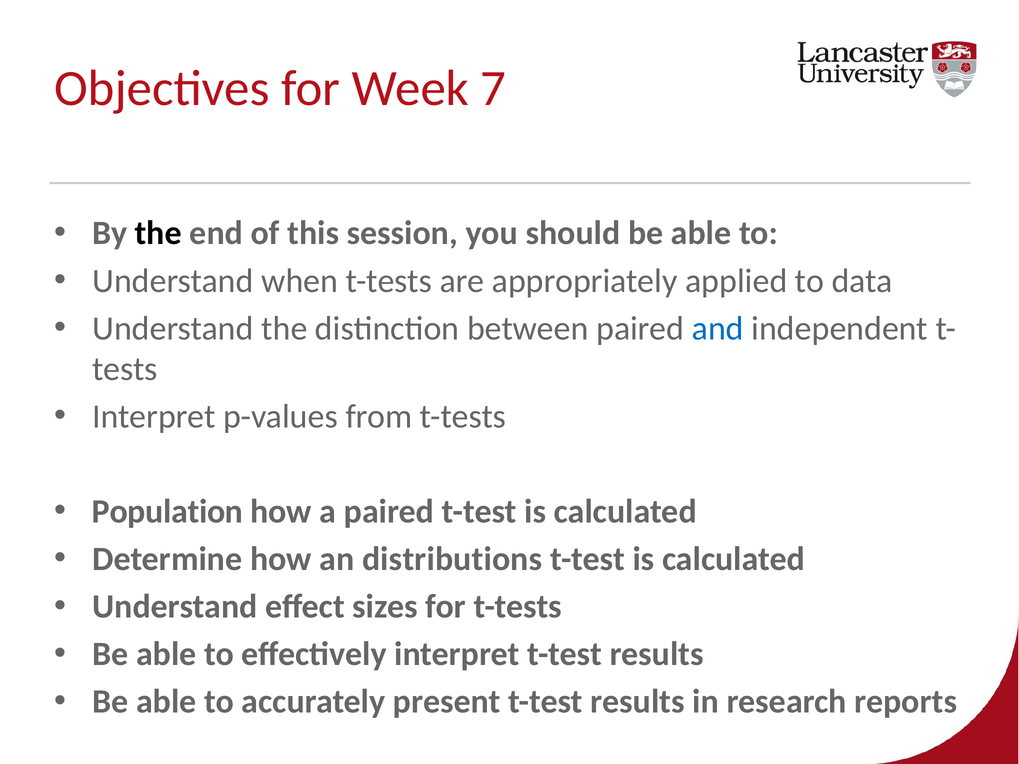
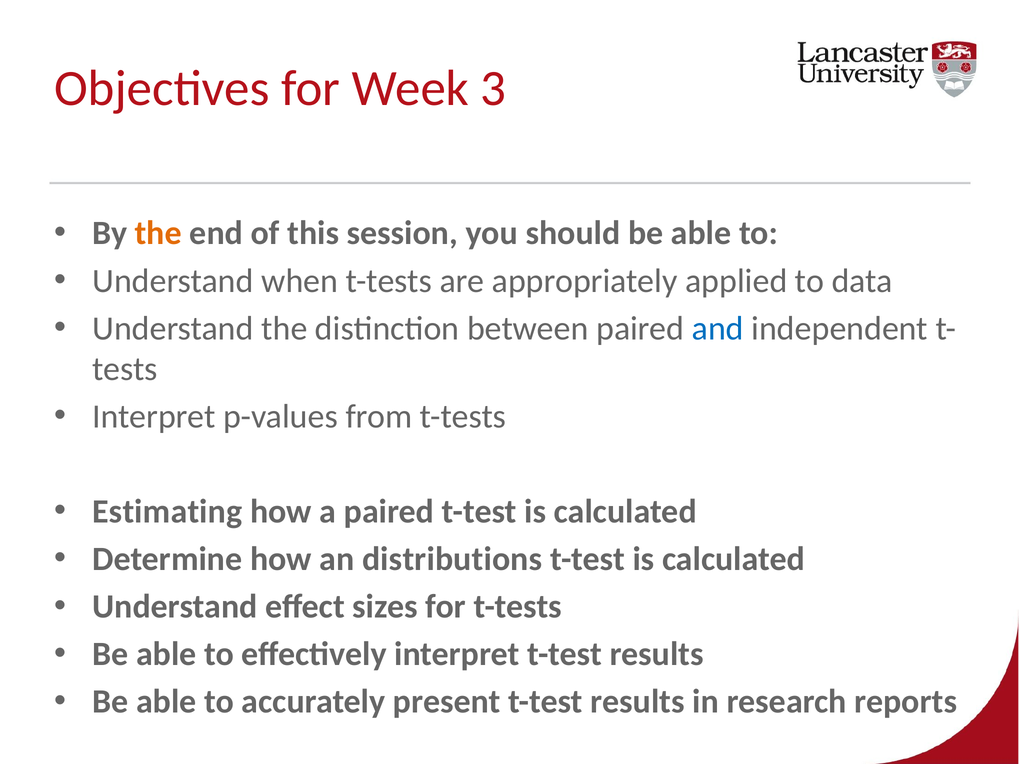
7: 7 -> 3
the at (158, 233) colour: black -> orange
Population: Population -> Estimating
